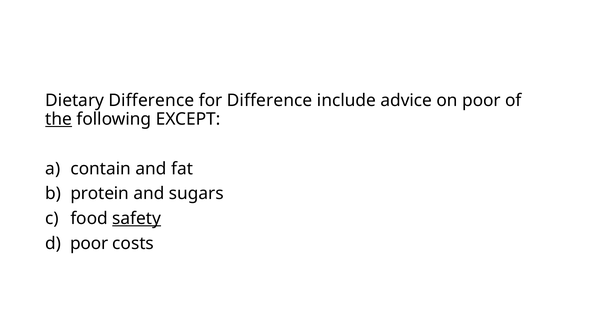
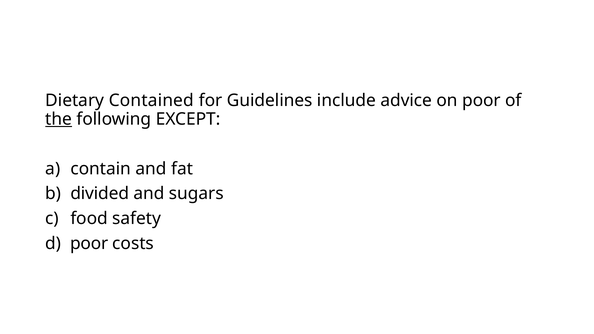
Dietary Difference: Difference -> Contained
for Difference: Difference -> Guidelines
protein: protein -> divided
safety underline: present -> none
